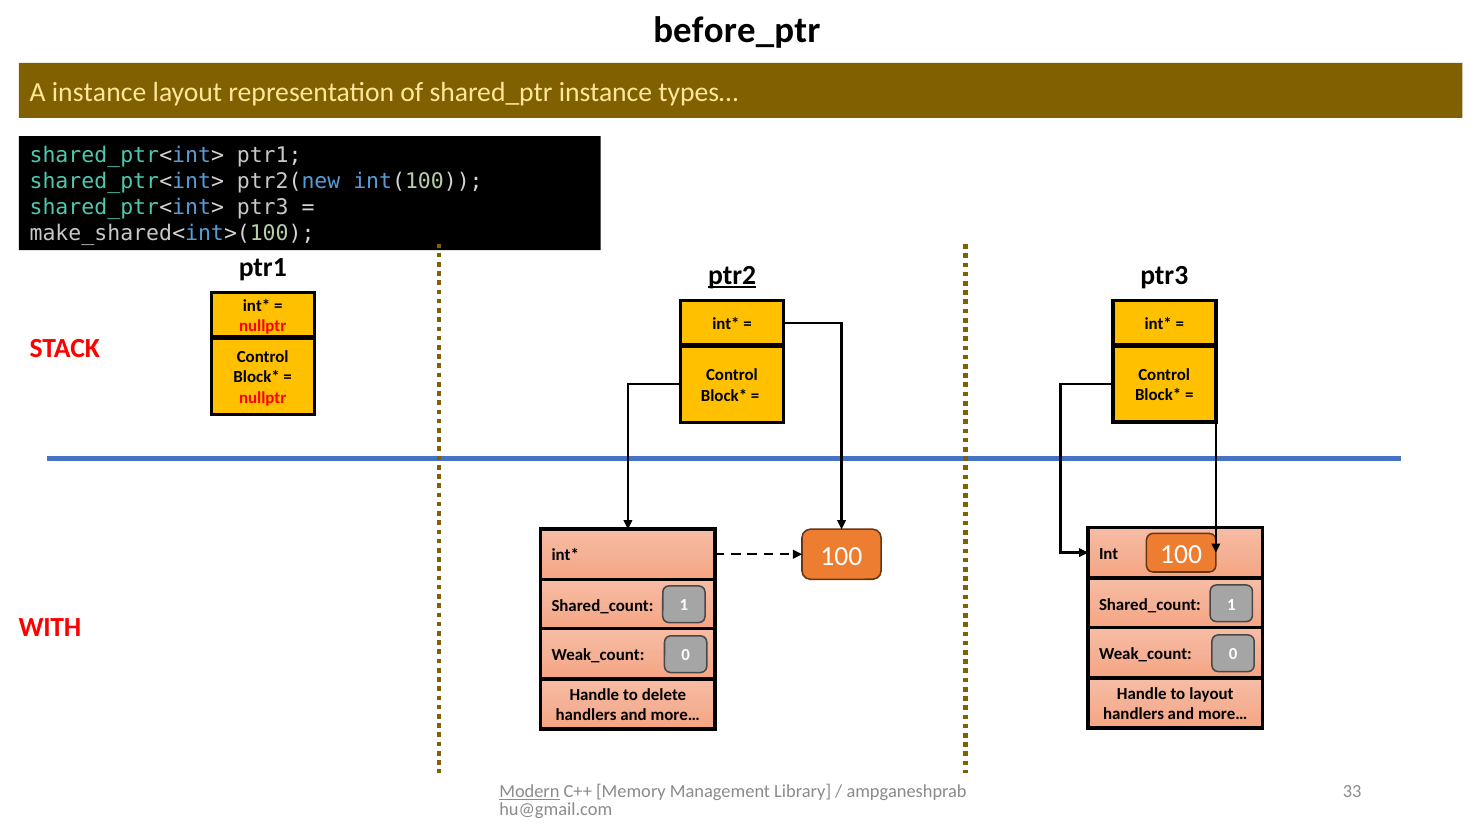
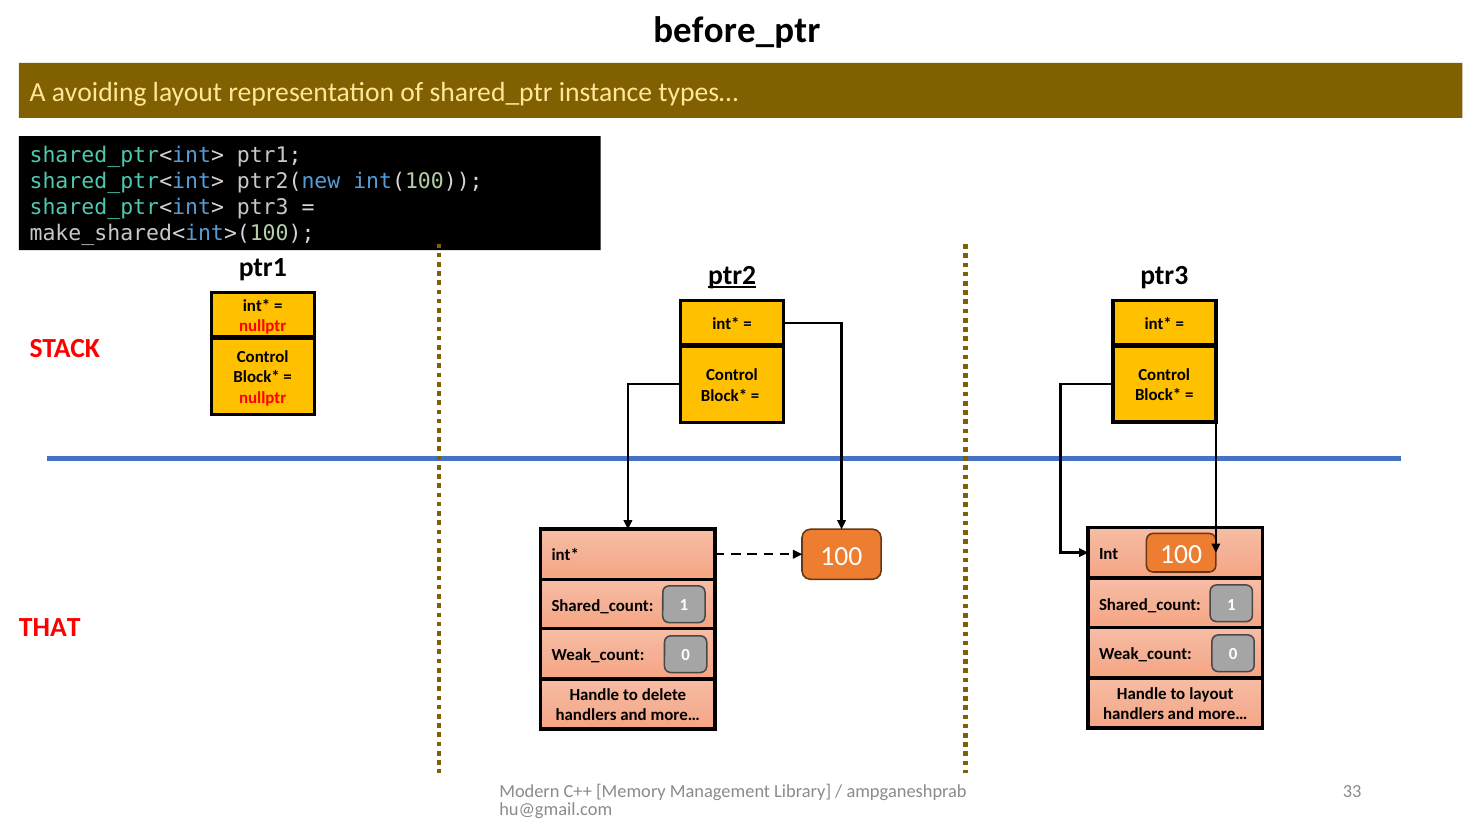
A instance: instance -> avoiding
WITH: WITH -> THAT
Modern underline: present -> none
